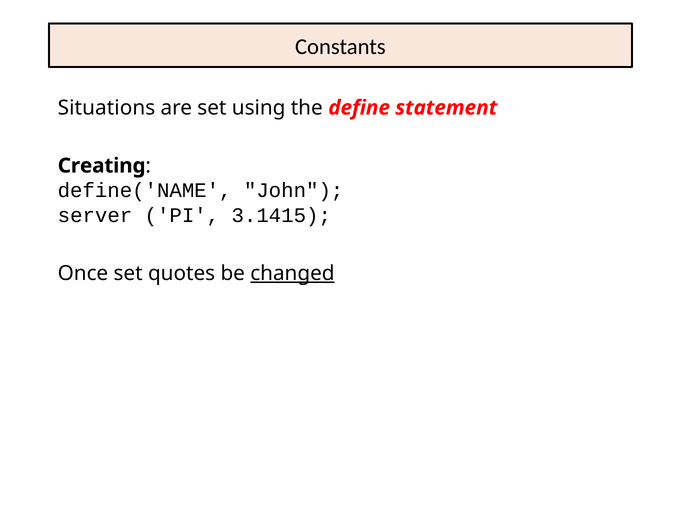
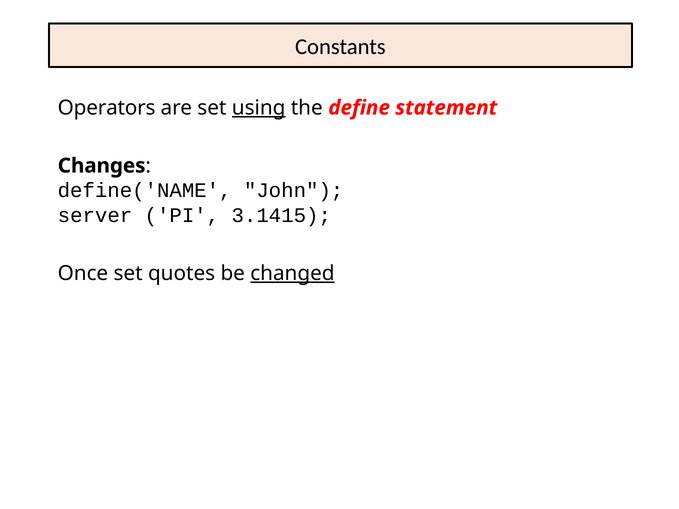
Situations: Situations -> Operators
using underline: none -> present
Creating: Creating -> Changes
